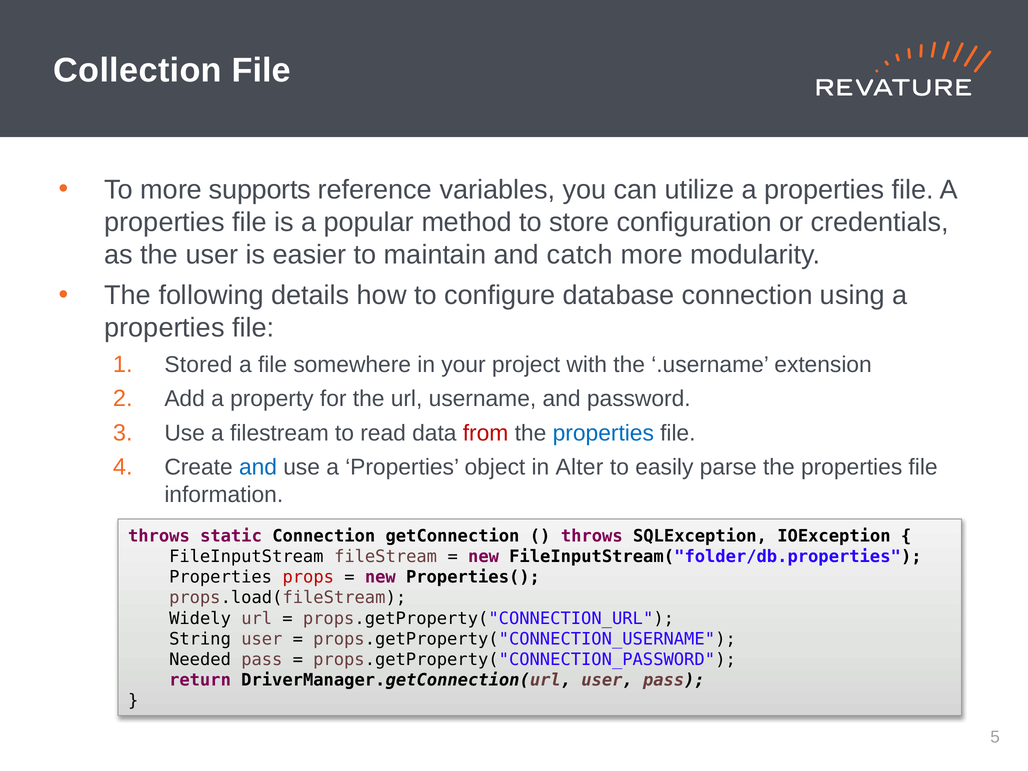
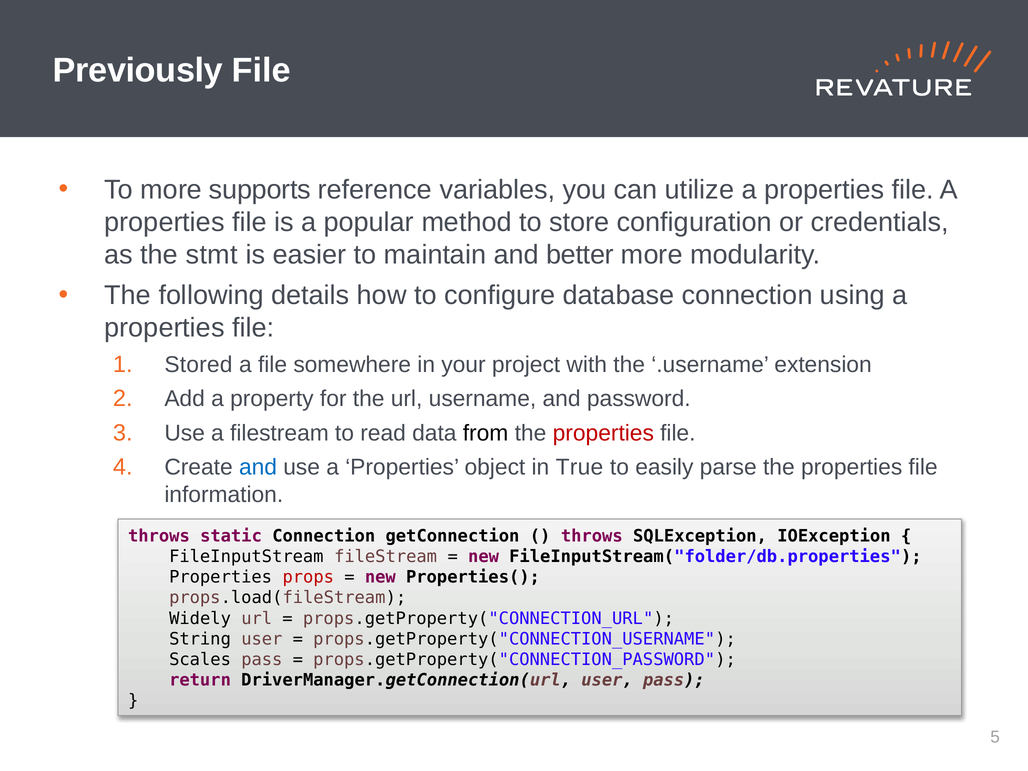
Collection: Collection -> Previously
the user: user -> stmt
catch: catch -> better
from colour: red -> black
properties at (603, 433) colour: blue -> red
Alter: Alter -> True
Needed: Needed -> Scales
